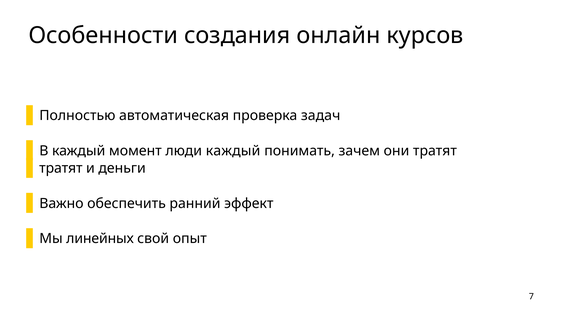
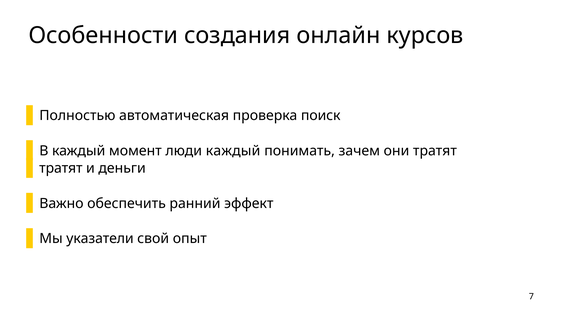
задач: задач -> поиск
линейных: линейных -> указатели
